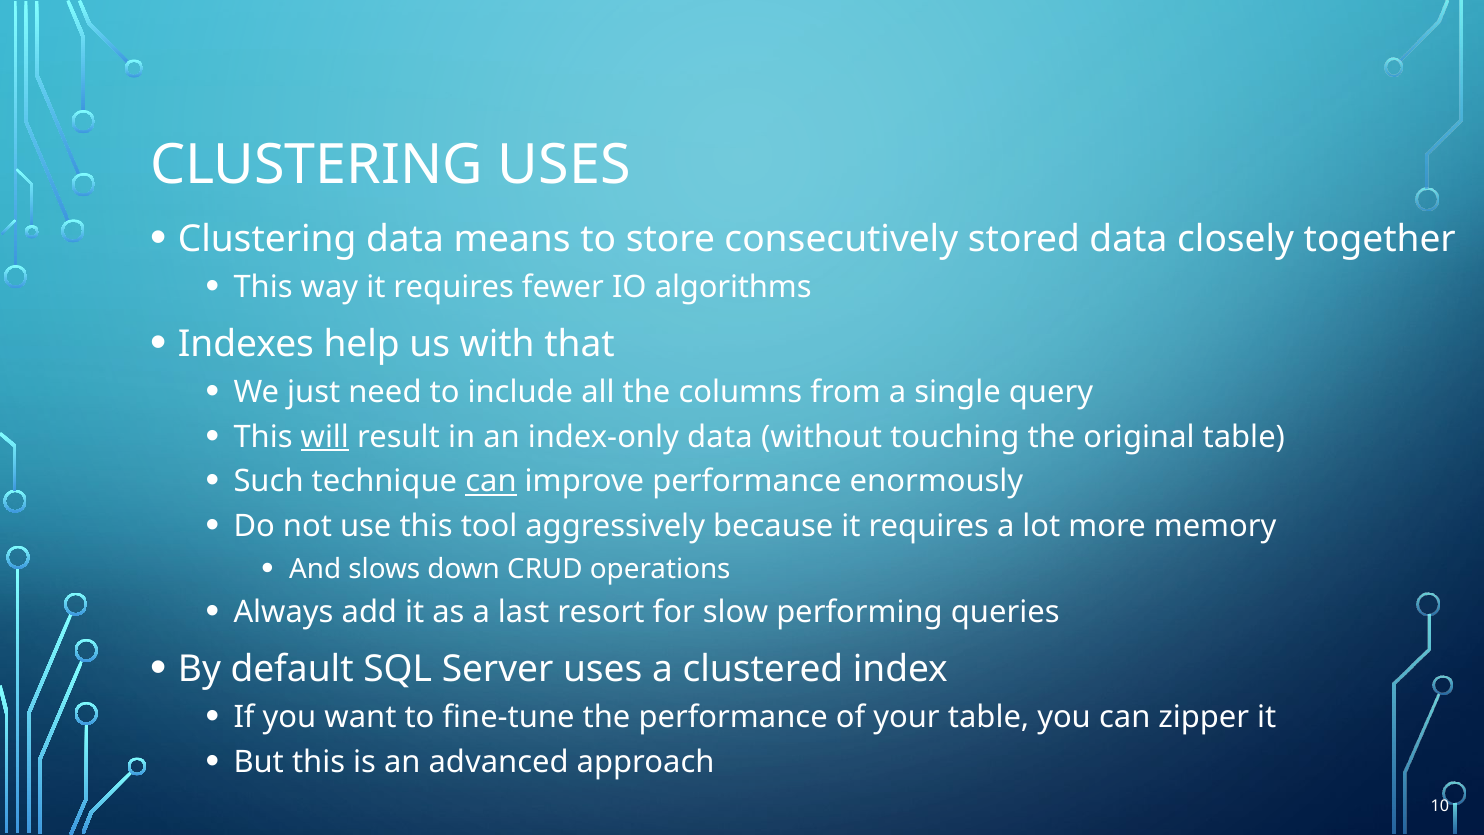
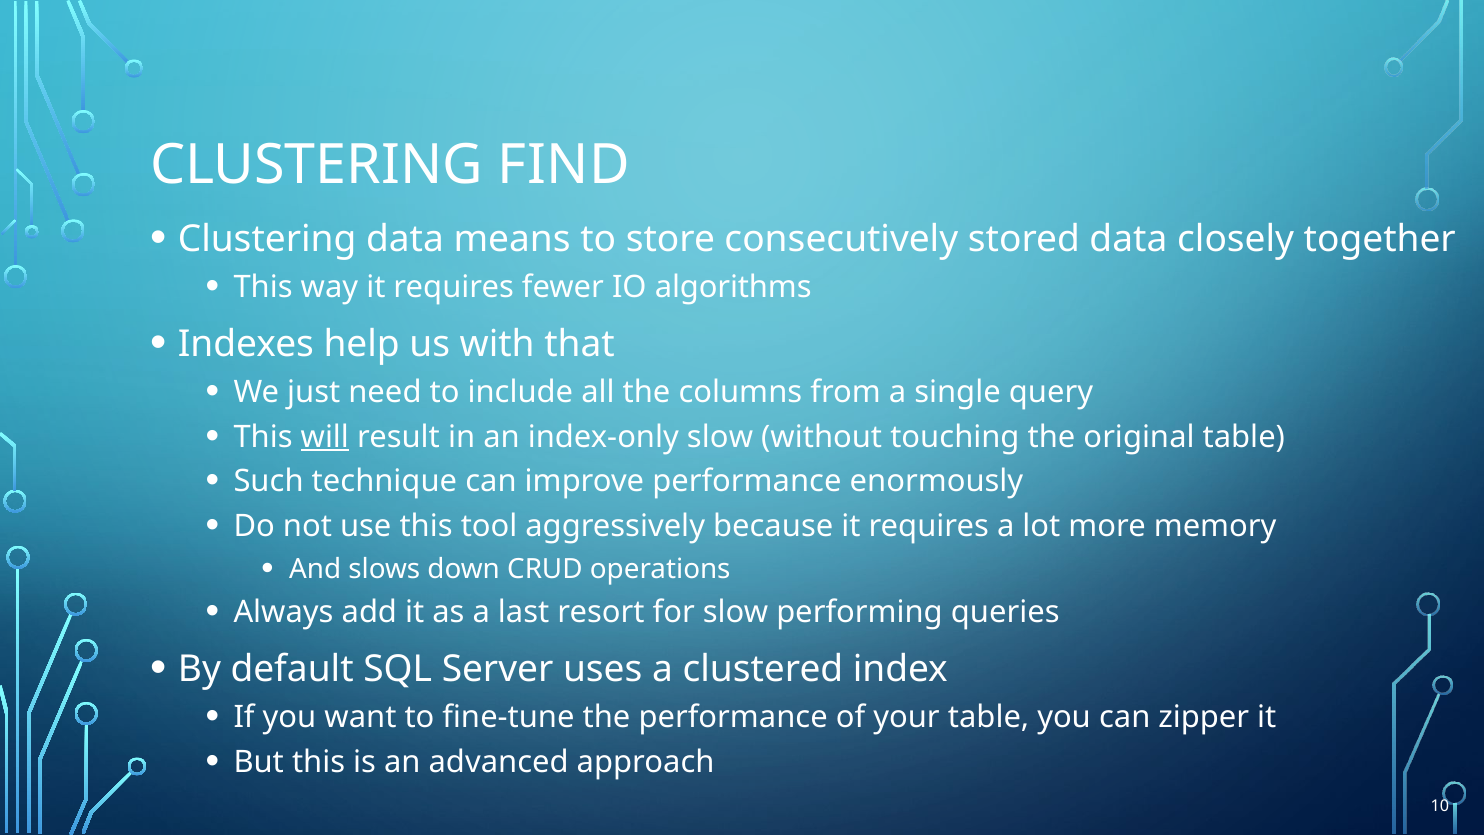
CLUSTERING USES: USES -> FIND
index-only data: data -> slow
can at (491, 482) underline: present -> none
